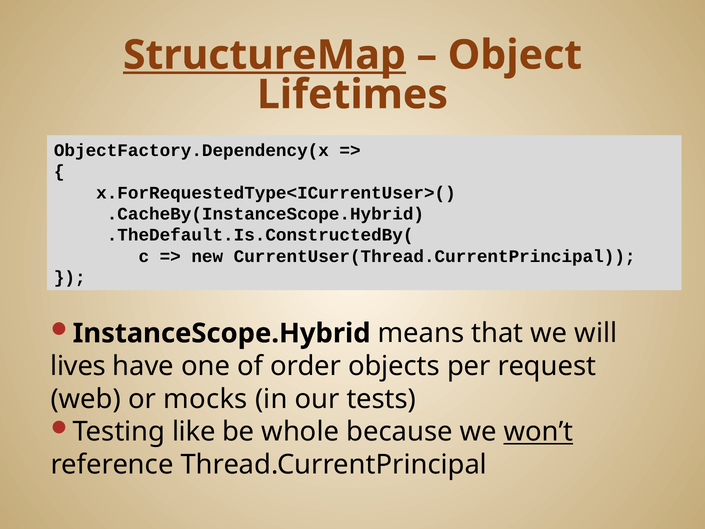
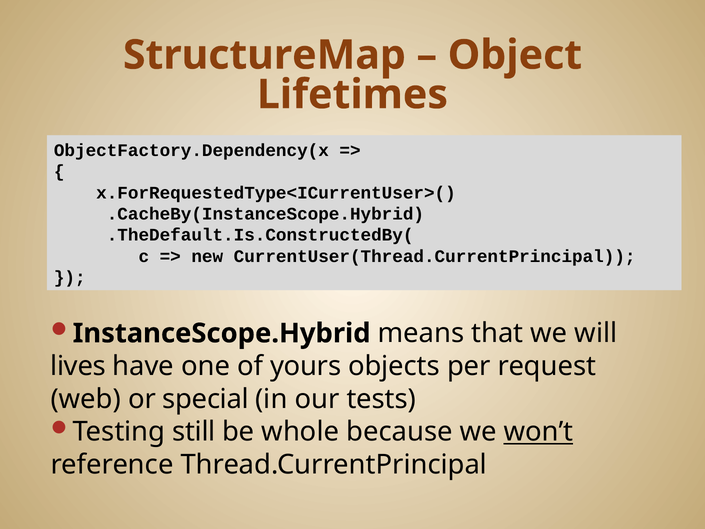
StructureMap underline: present -> none
order: order -> yours
mocks: mocks -> special
like: like -> still
